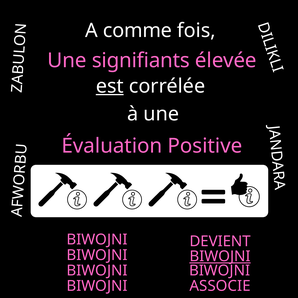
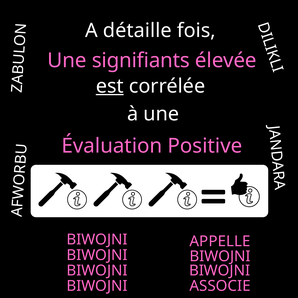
comme: comme -> détaille
DEVIENT: DEVIENT -> APPELLE
BIWOJNI at (220, 256) underline: present -> none
